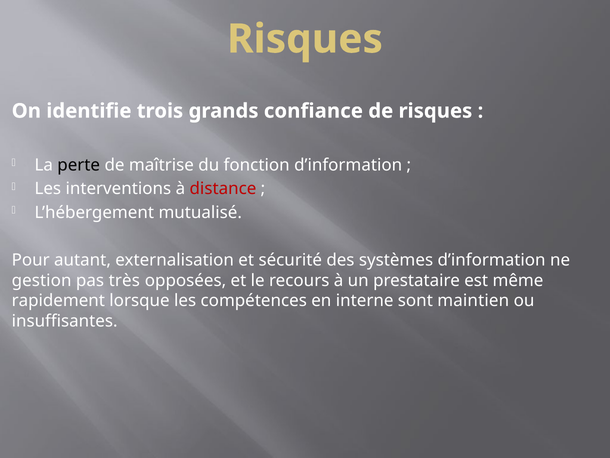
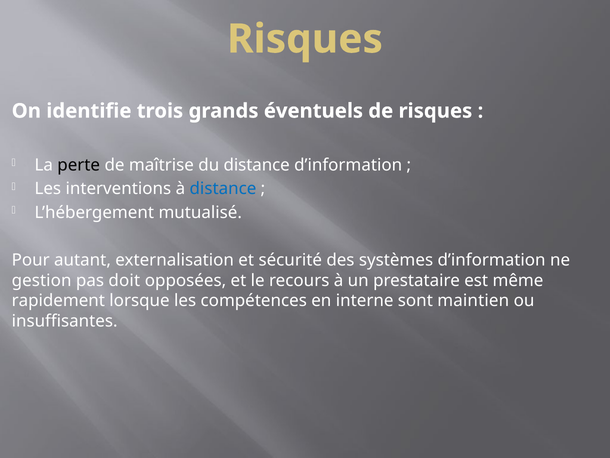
confiance: confiance -> éventuels
du fonction: fonction -> distance
distance at (223, 189) colour: red -> blue
très: très -> doit
